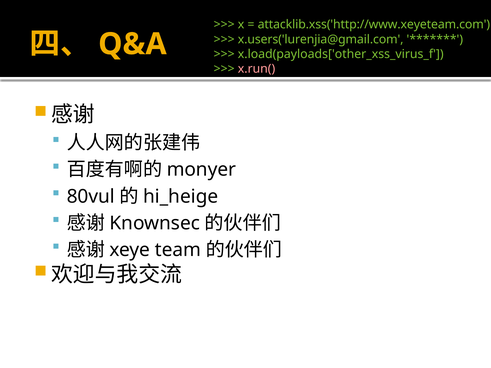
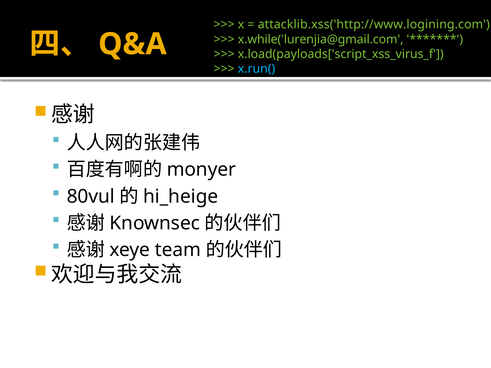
attacklib.xss('http://www.xeyeteam.com: attacklib.xss('http://www.xeyeteam.com -> attacklib.xss('http://www.logining.com
x.users('lurenjia@gmail.com: x.users('lurenjia@gmail.com -> x.while('lurenjia@gmail.com
x.load(payloads['other_xss_virus_f: x.load(payloads['other_xss_virus_f -> x.load(payloads['script_xss_virus_f
x.run( colour: pink -> light blue
